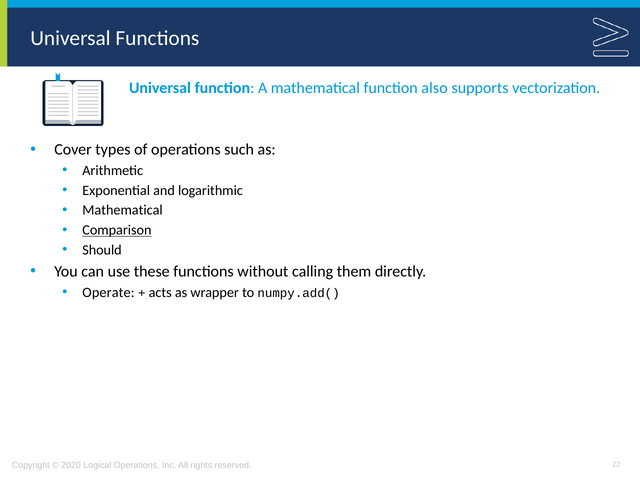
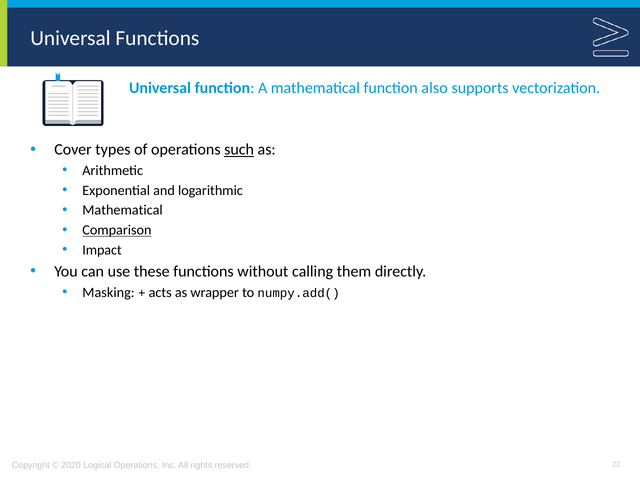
such underline: none -> present
Should: Should -> Impact
Operate: Operate -> Masking
